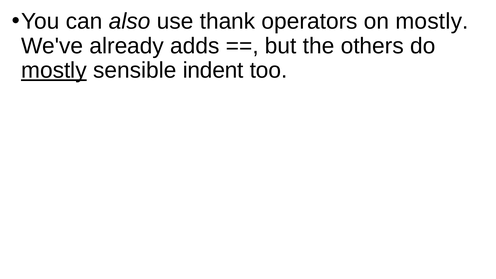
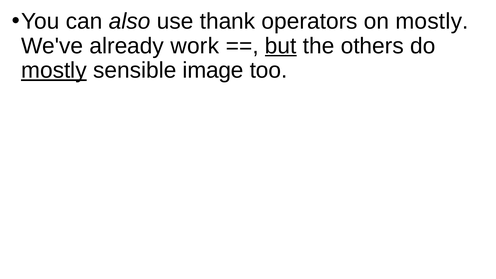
adds: adds -> work
but underline: none -> present
indent: indent -> image
